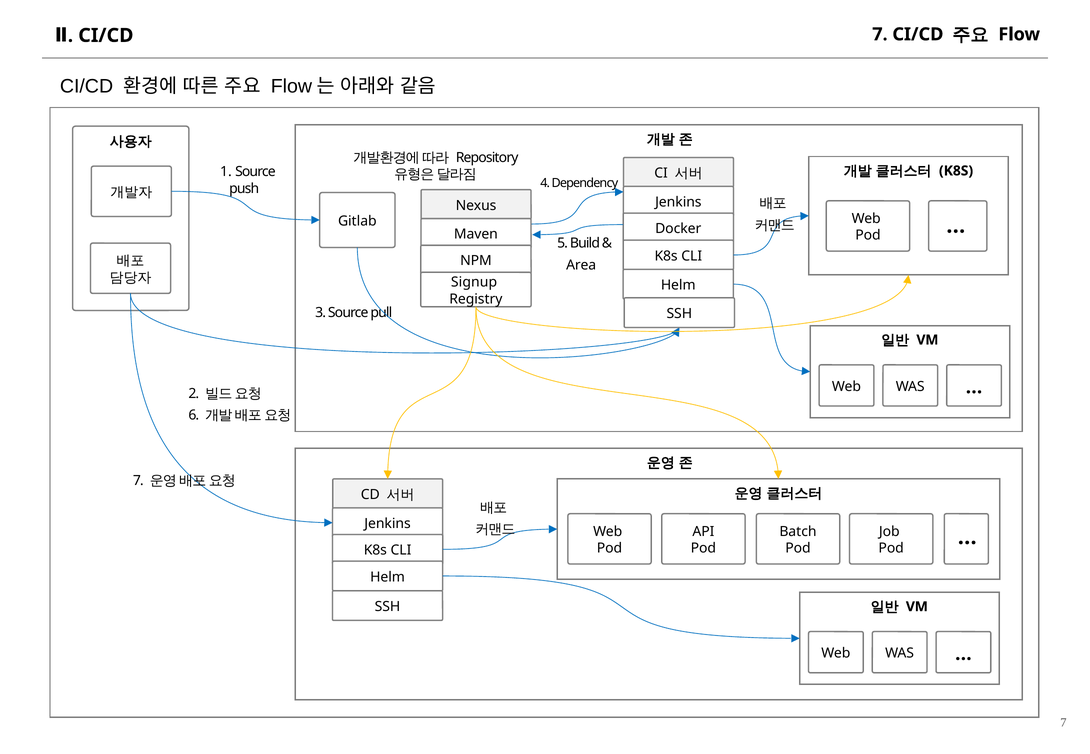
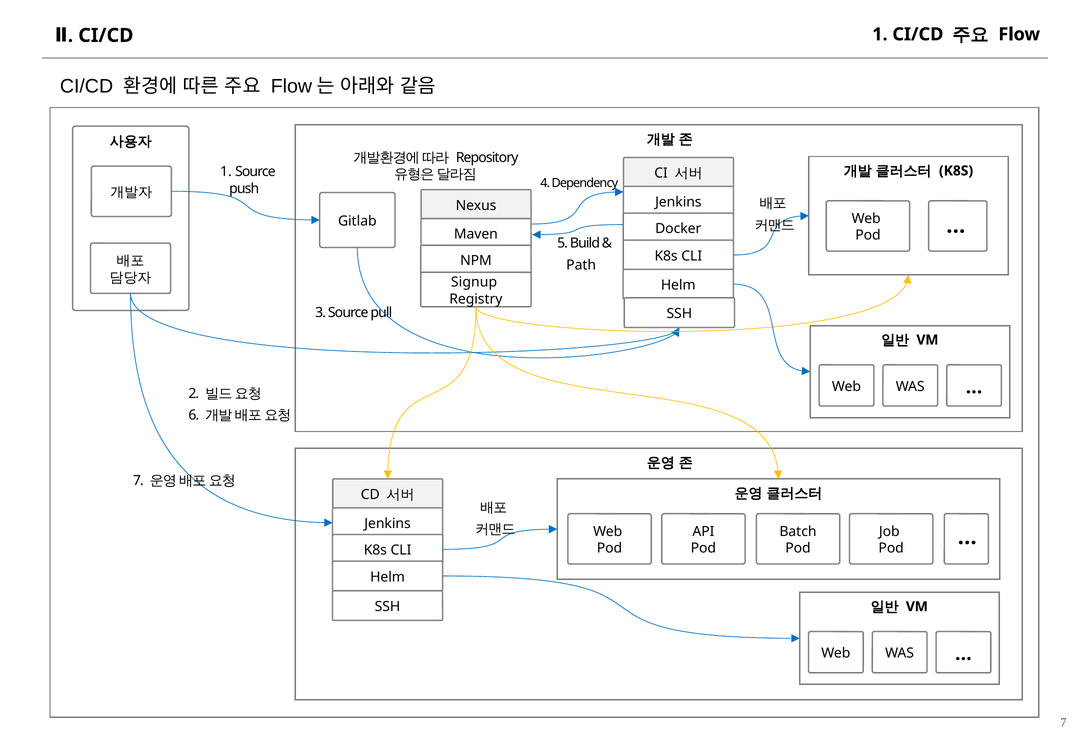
CI/CD 7: 7 -> 1
Area: Area -> Path
